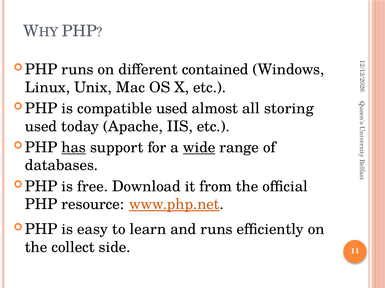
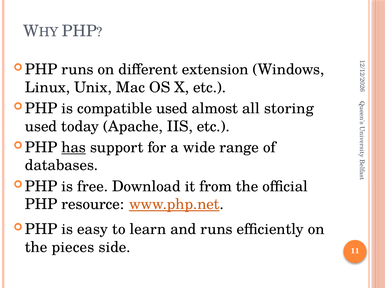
contained: contained -> extension
wide underline: present -> none
collect: collect -> pieces
